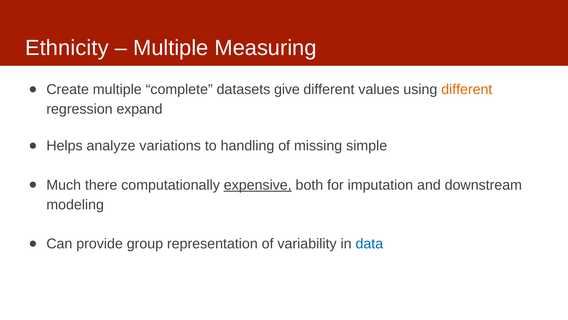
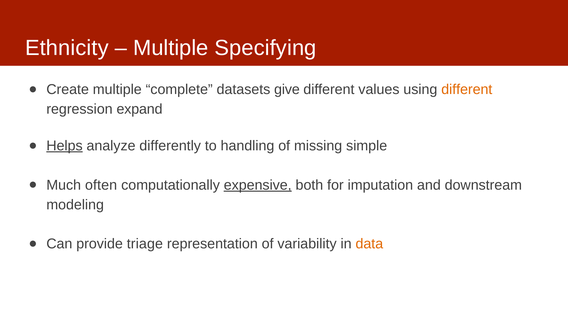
Measuring: Measuring -> Specifying
Helps underline: none -> present
variations: variations -> differently
there: there -> often
group: group -> triage
data colour: blue -> orange
